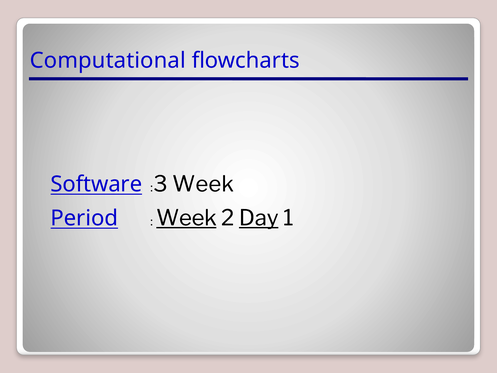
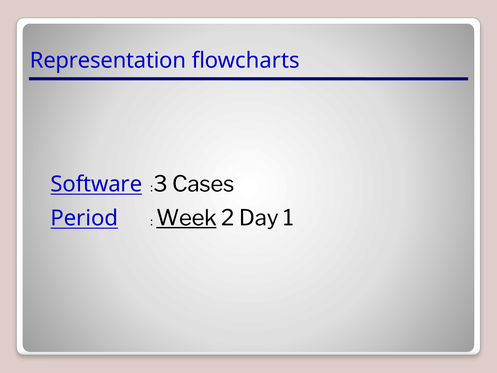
Computational: Computational -> Representation
Week at (203, 184): Week -> Cases
Day underline: present -> none
